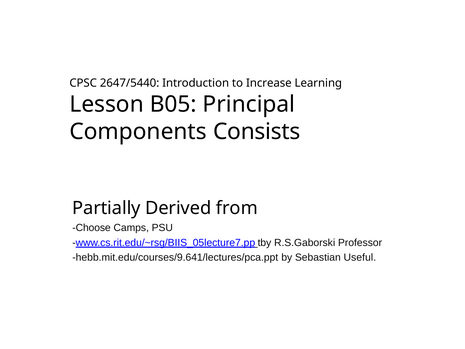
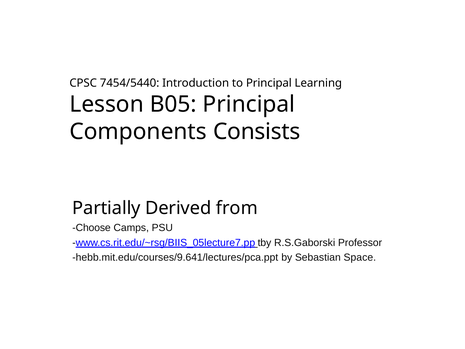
2647/5440: 2647/5440 -> 7454/5440
to Increase: Increase -> Principal
Useful: Useful -> Space
